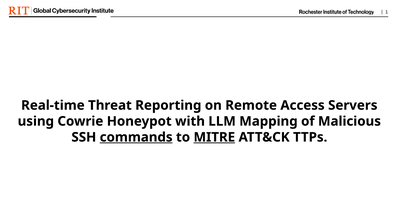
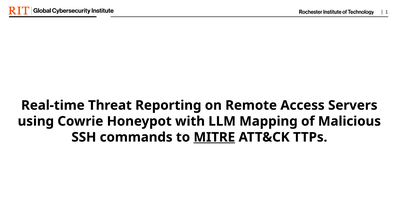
commands underline: present -> none
